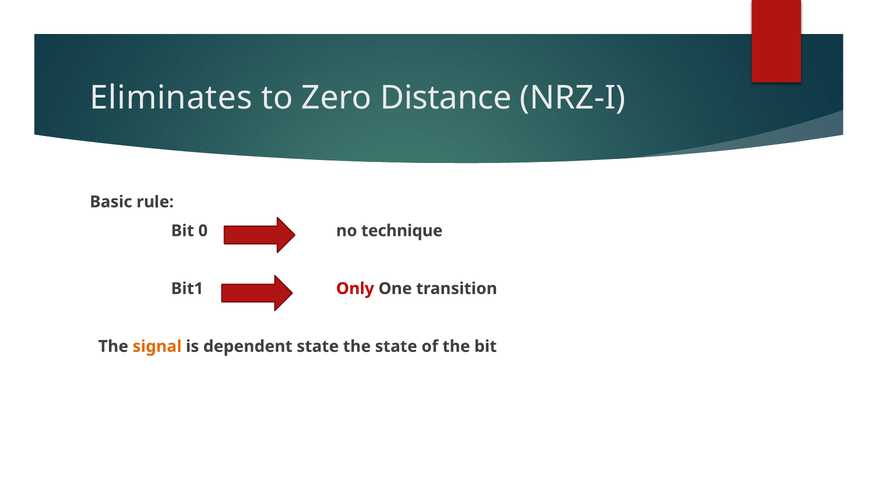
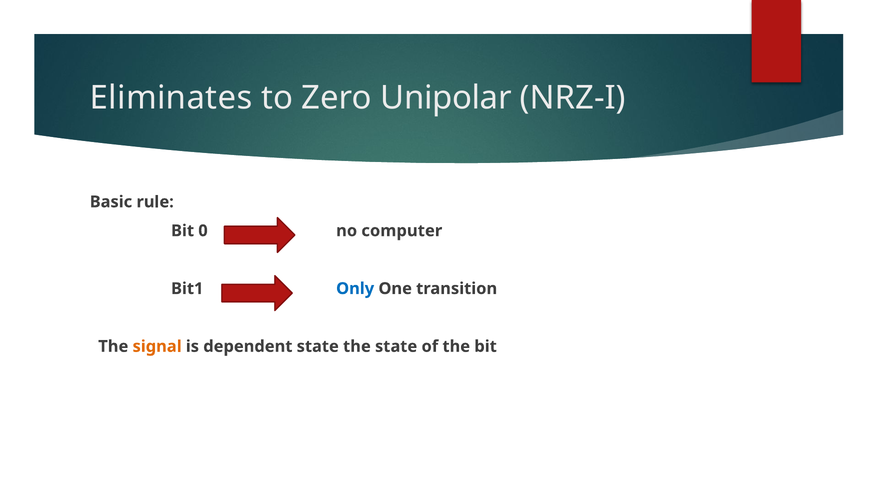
Distance: Distance -> Unipolar
technique: technique -> computer
Only colour: red -> blue
